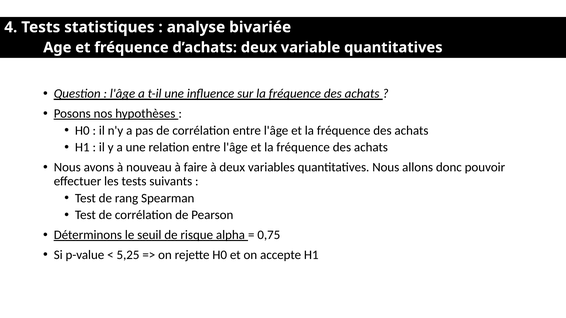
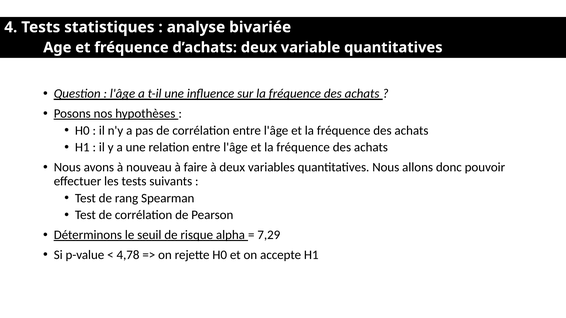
0,75: 0,75 -> 7,29
5,25: 5,25 -> 4,78
